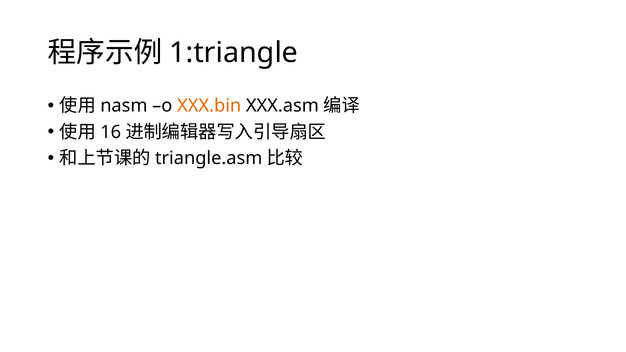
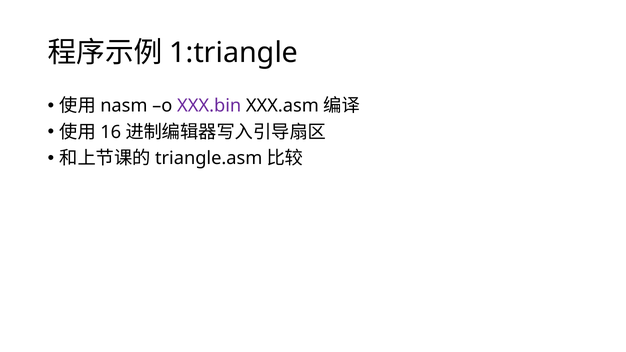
XXX.bin colour: orange -> purple
